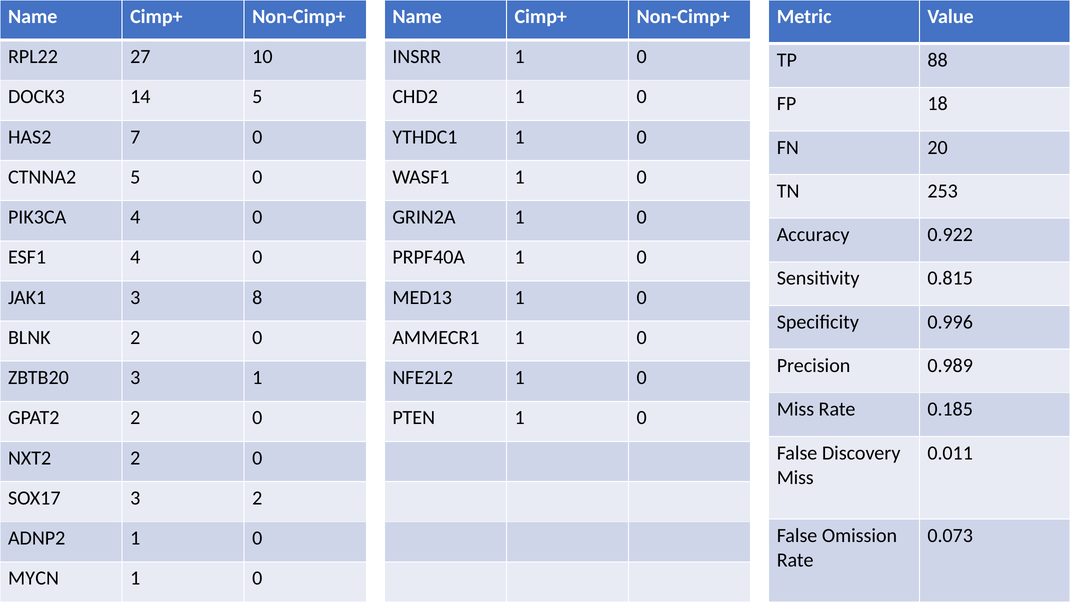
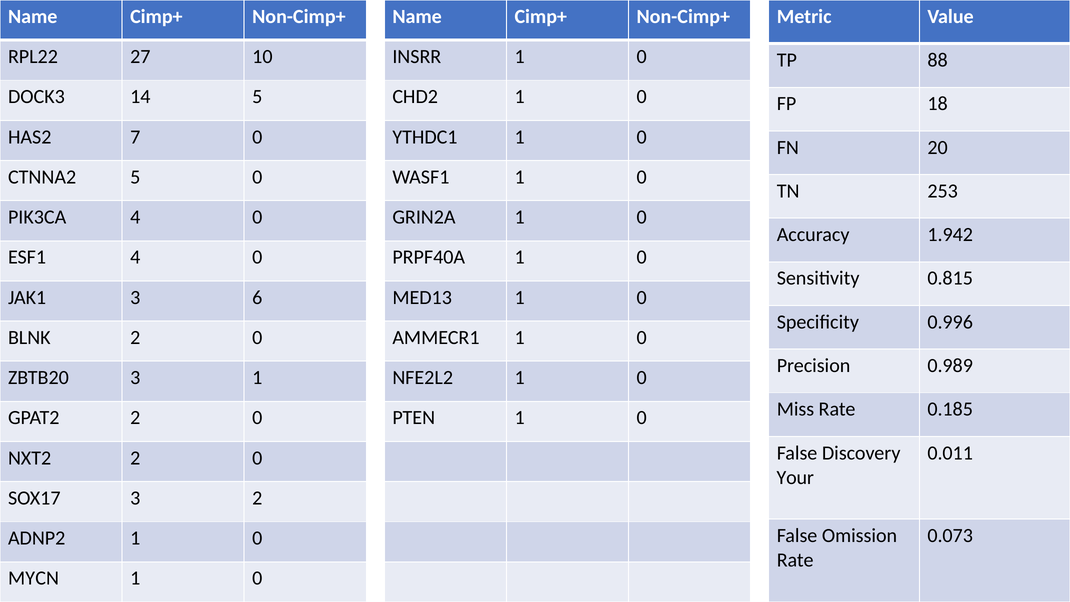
0.922: 0.922 -> 1.942
8: 8 -> 6
Miss at (795, 477): Miss -> Your
